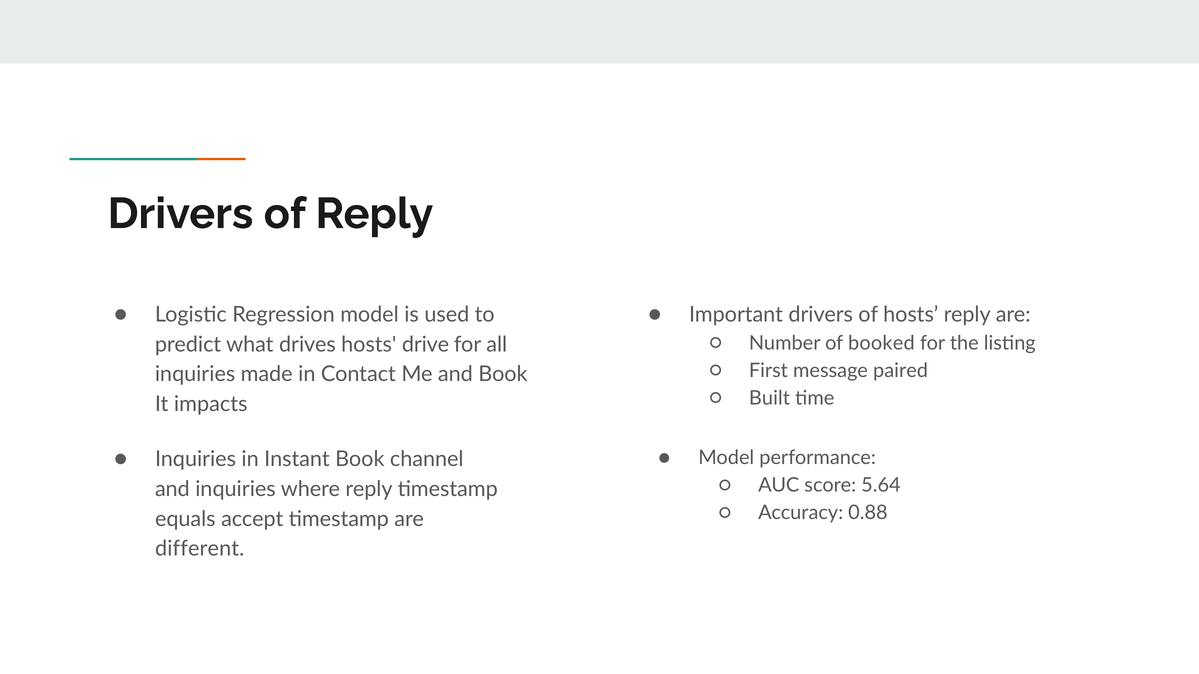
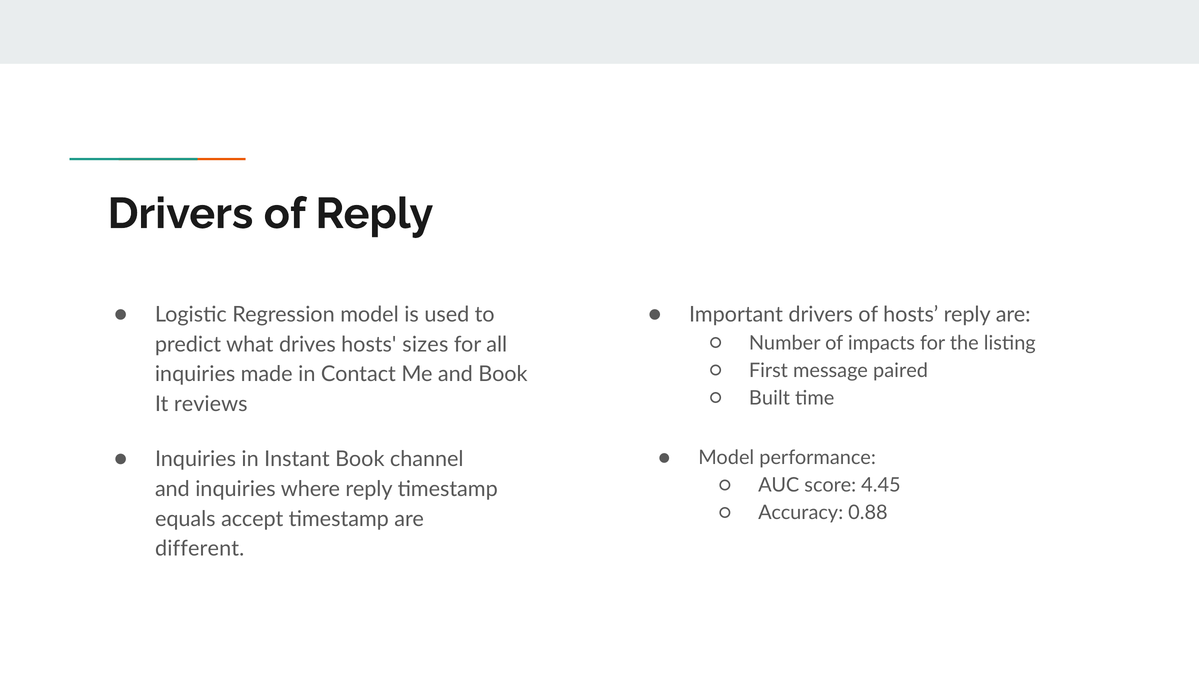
booked: booked -> impacts
drive: drive -> sizes
impacts: impacts -> reviews
5.64: 5.64 -> 4.45
